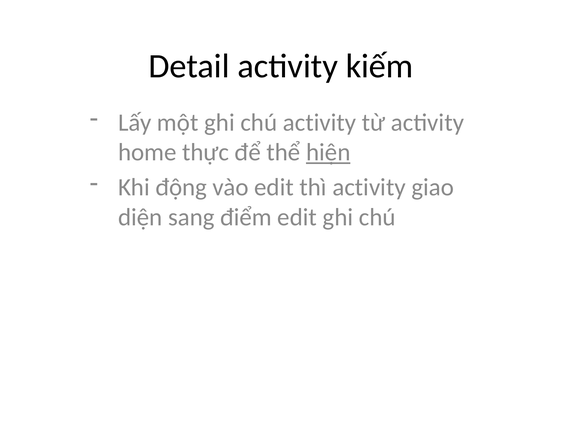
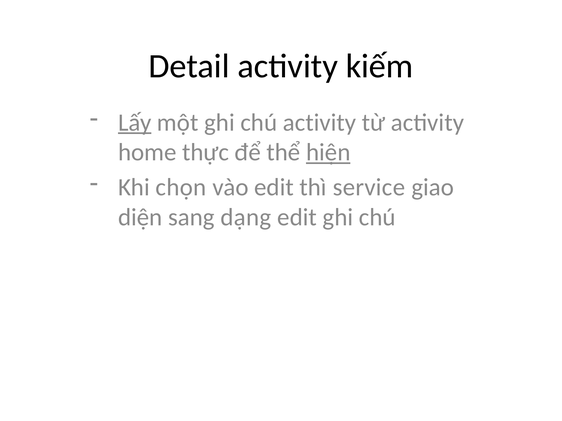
Lấy underline: none -> present
động: động -> chọn
thì activity: activity -> service
điểm: điểm -> dạng
